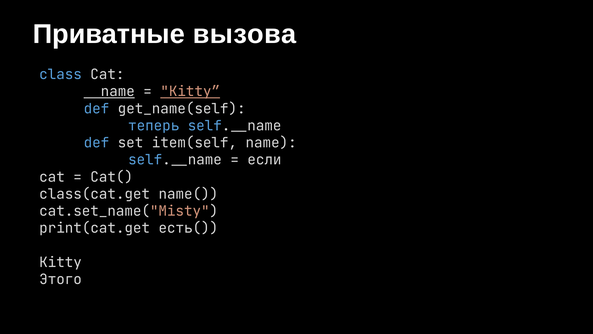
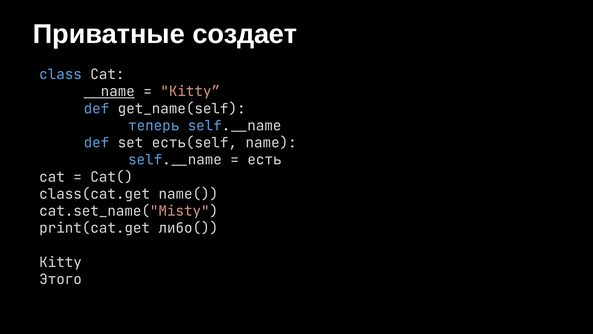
вызова: вызова -> создает
Kitty at (190, 92) underline: present -> none
set_item(self: set_item(self -> set_есть(self
если: если -> есть
print(cat.get_есть(: print(cat.get_есть( -> print(cat.get_либо(
